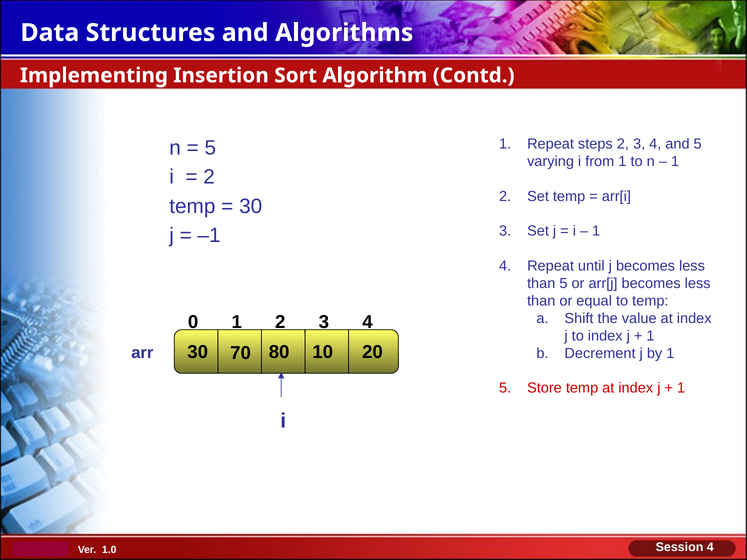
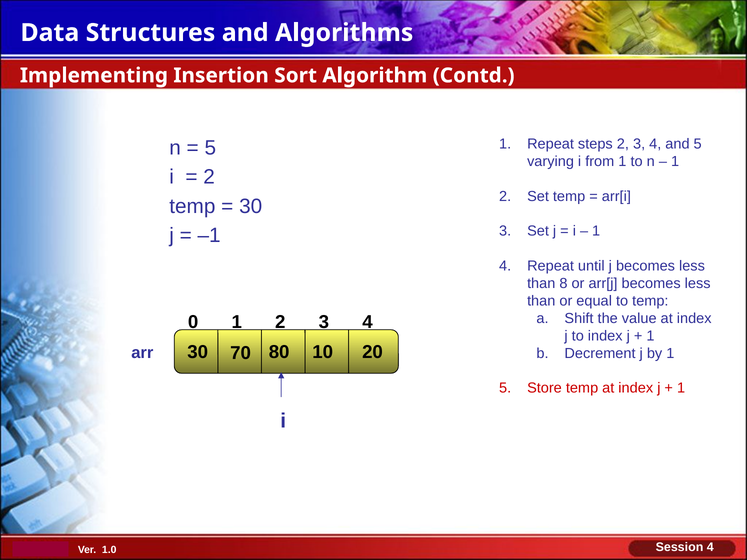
than 5: 5 -> 8
